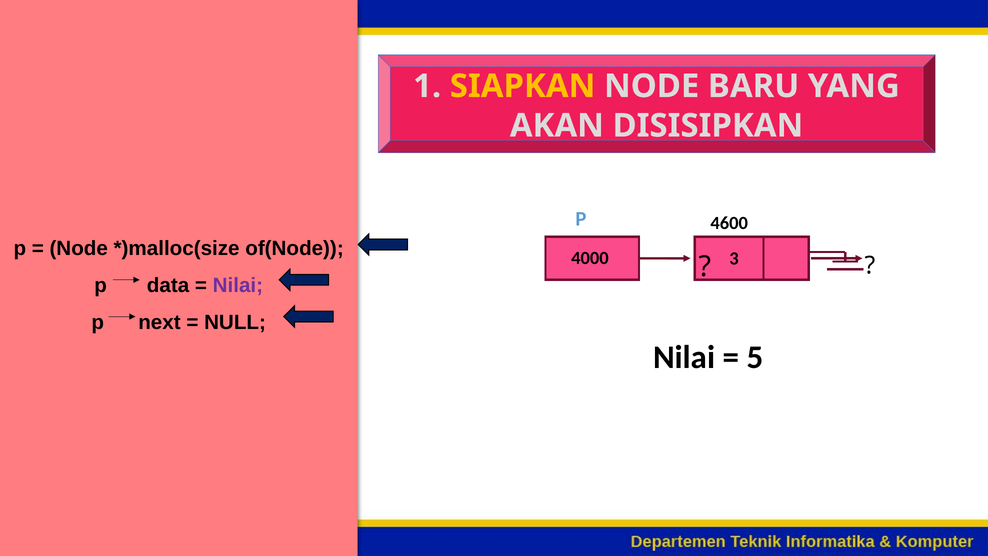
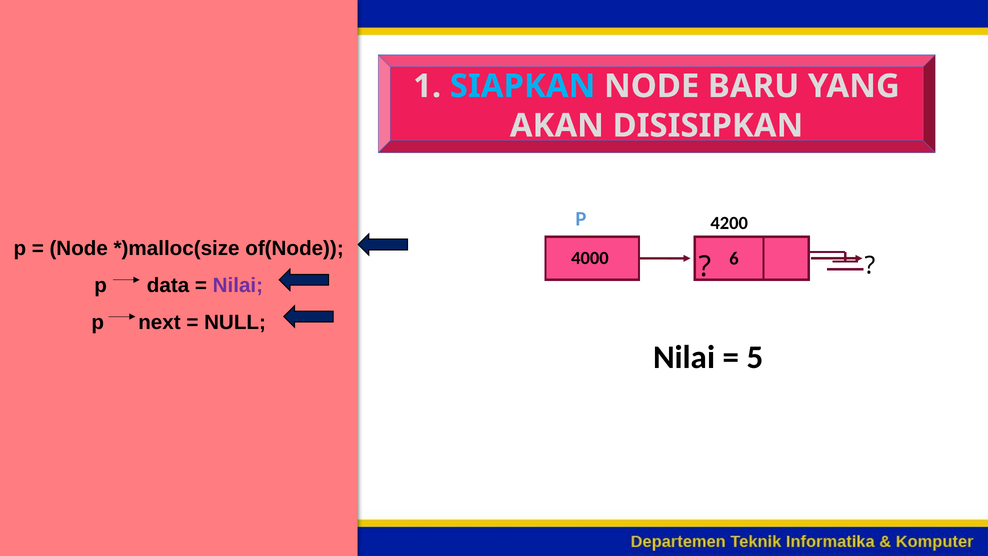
SIAPKAN colour: yellow -> light blue
4600: 4600 -> 4200
3: 3 -> 6
